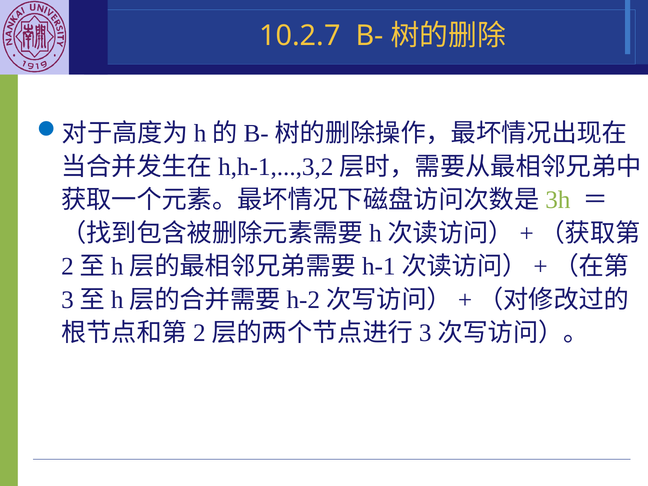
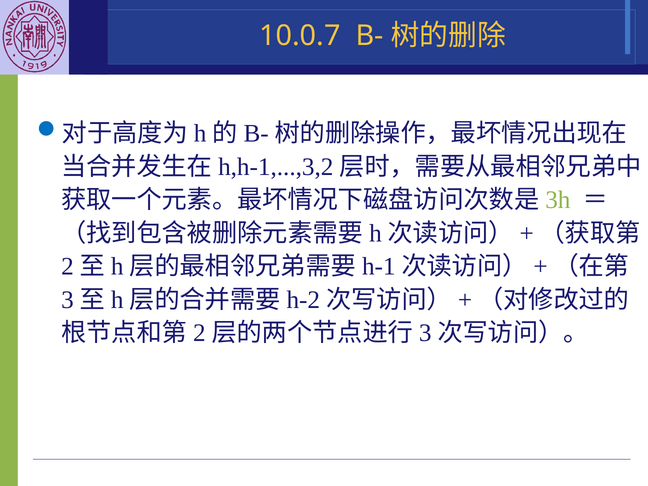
10.2.7: 10.2.7 -> 10.0.7
